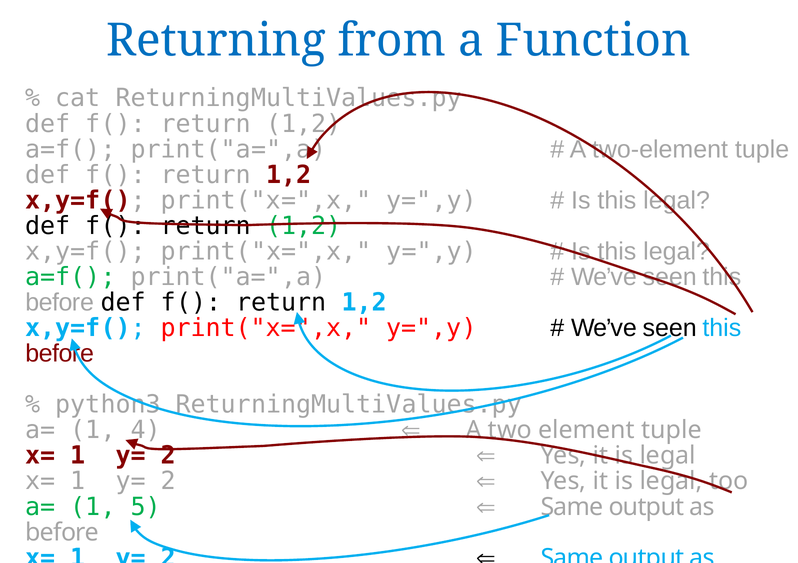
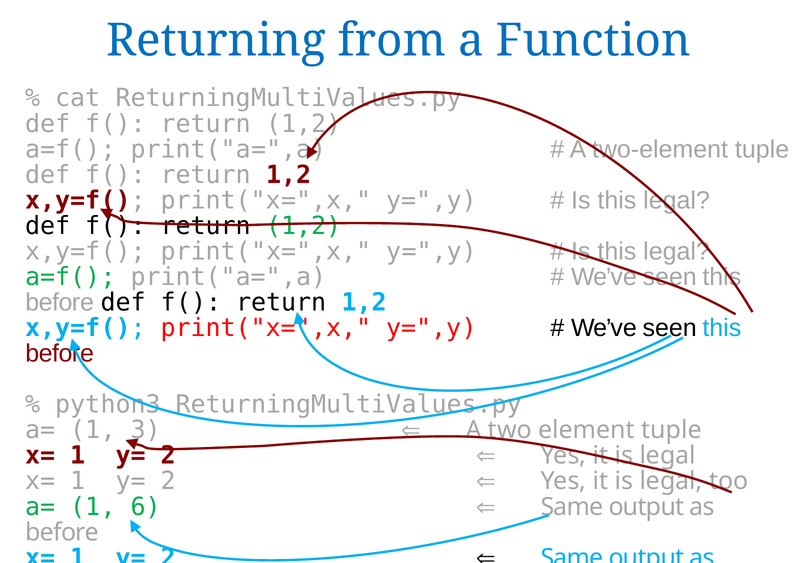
4: 4 -> 3
5: 5 -> 6
